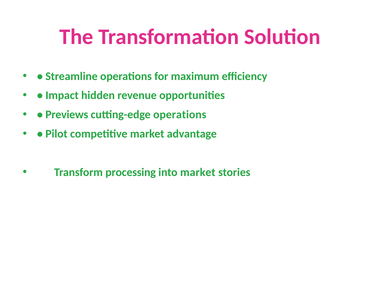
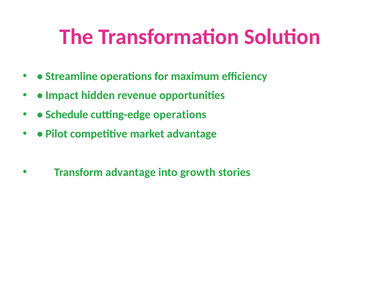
Previews: Previews -> Schedule
processing at (131, 172): processing -> advantage
into market: market -> growth
